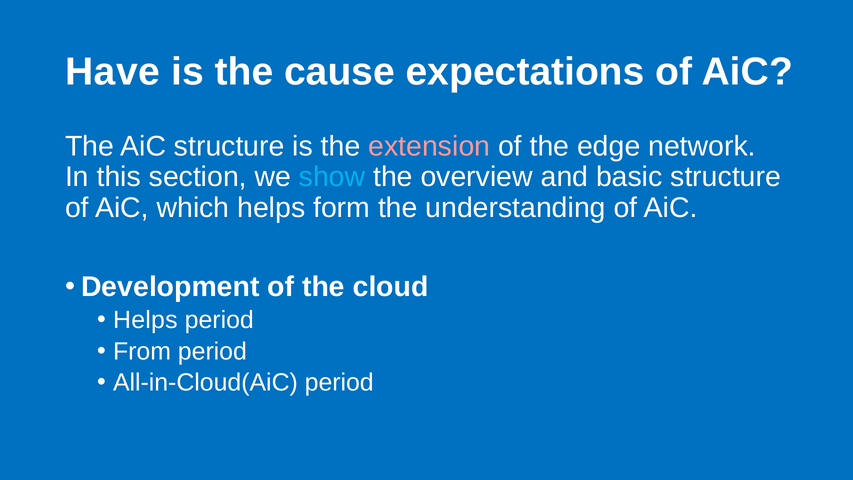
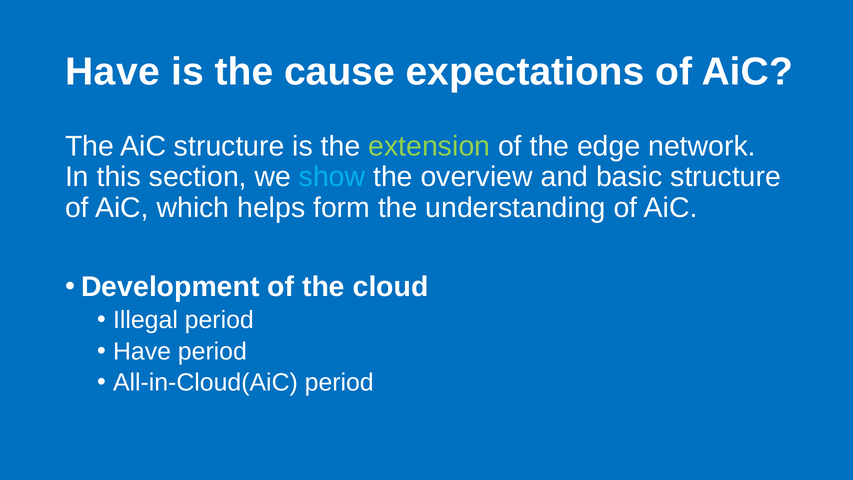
extension colour: pink -> light green
Helps at (145, 320): Helps -> Illegal
From at (142, 351): From -> Have
